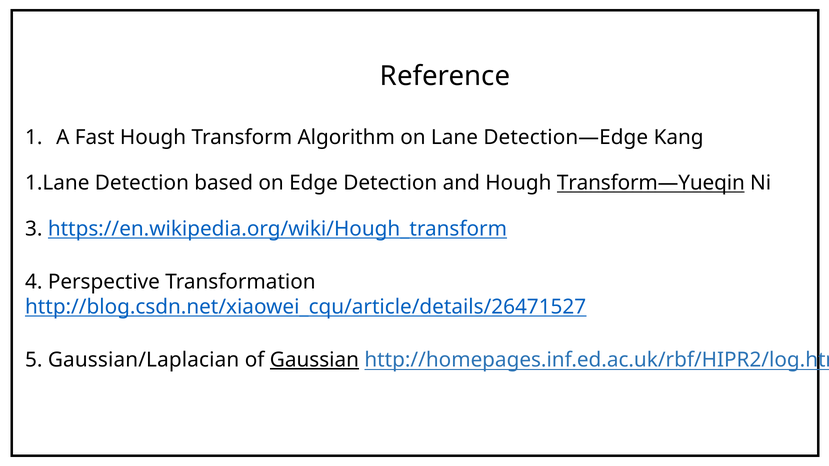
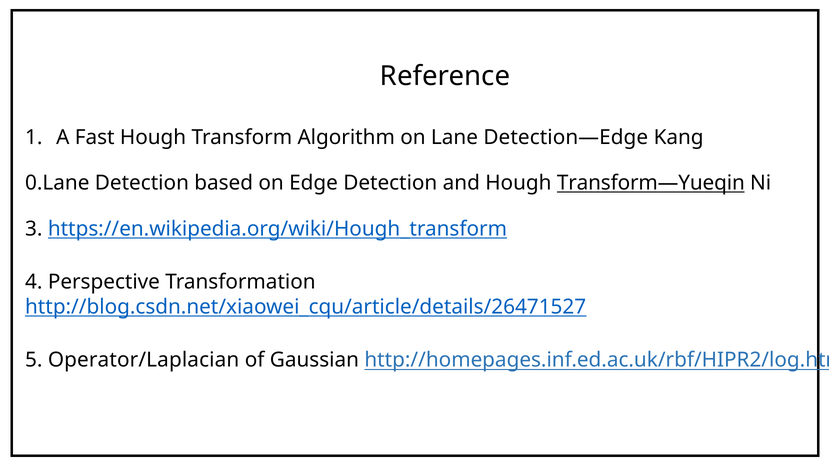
1.Lane: 1.Lane -> 0.Lane
Gaussian/Laplacian: Gaussian/Laplacian -> Operator/Laplacian
Gaussian underline: present -> none
